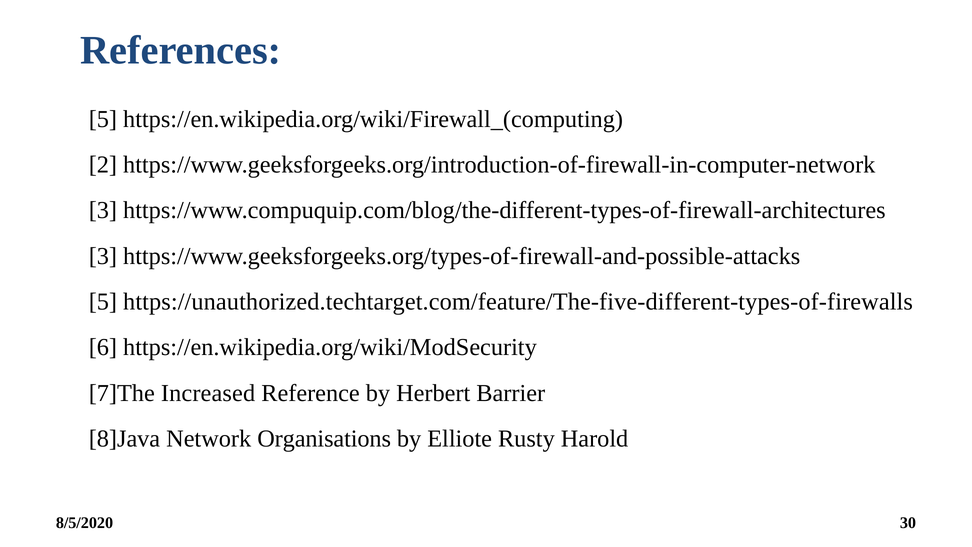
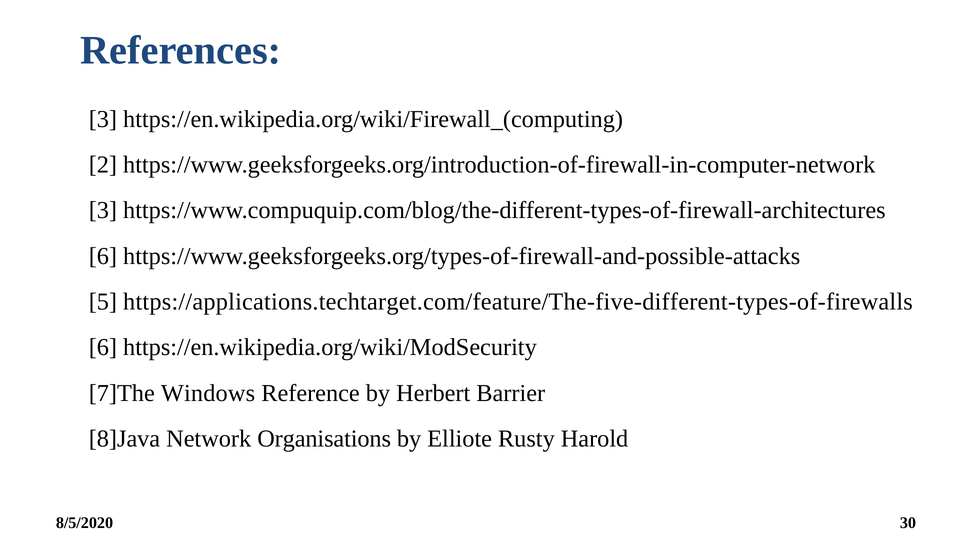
5 at (103, 119): 5 -> 3
3 at (103, 256): 3 -> 6
https://unauthorized.techtarget.com/feature/The-five-different-types-of-firewalls: https://unauthorized.techtarget.com/feature/The-five-different-types-of-firewalls -> https://applications.techtarget.com/feature/The-five-different-types-of-firewalls
Increased: Increased -> Windows
